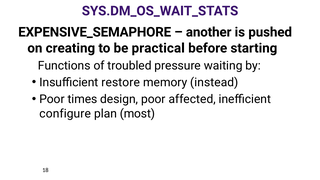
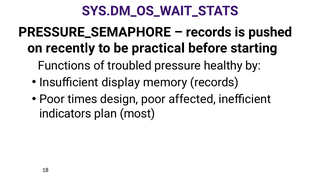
EXPENSIVE_SEMAPHORE: EXPENSIVE_SEMAPHORE -> PRESSURE_SEMAPHORE
another at (209, 32): another -> records
creating: creating -> recently
waiting: waiting -> healthy
restore: restore -> display
memory instead: instead -> records
configure: configure -> indicators
